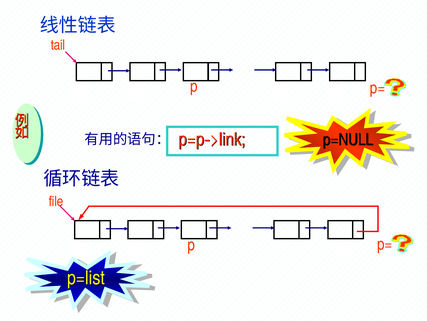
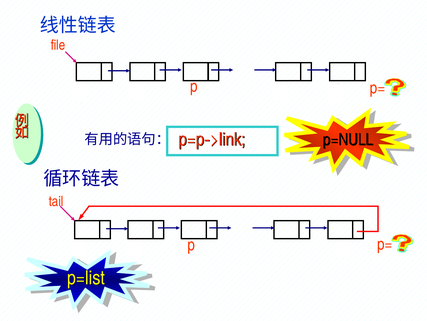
tail: tail -> file
file: file -> tail
